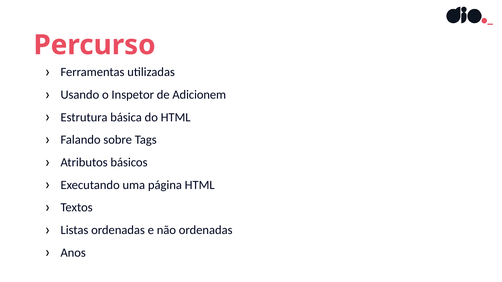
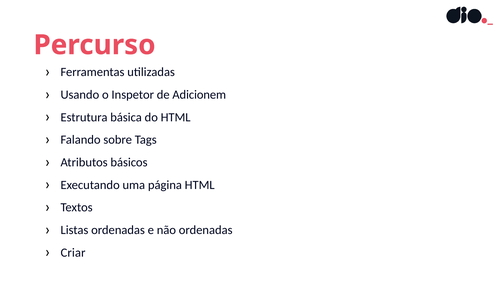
Anos: Anos -> Criar
